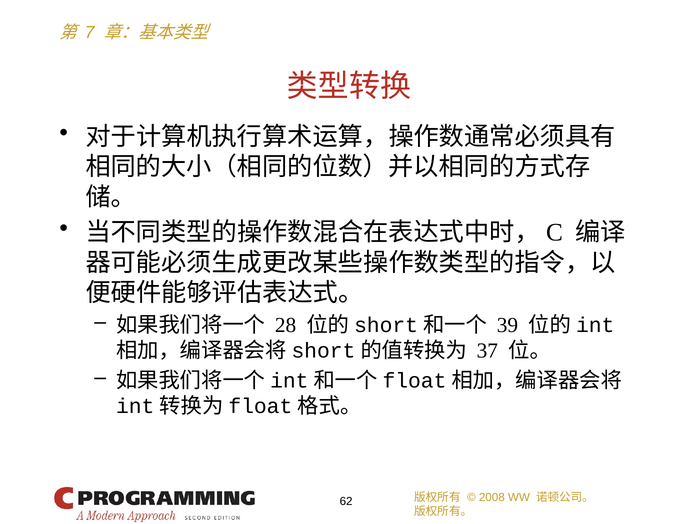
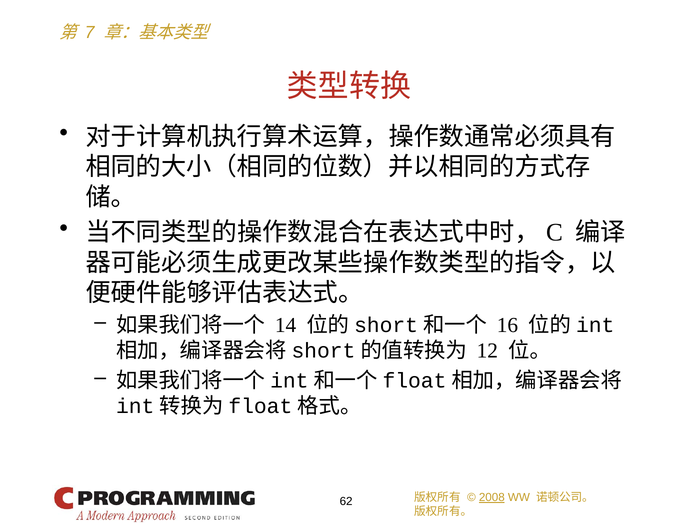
28: 28 -> 14
39: 39 -> 16
37: 37 -> 12
2008 underline: none -> present
